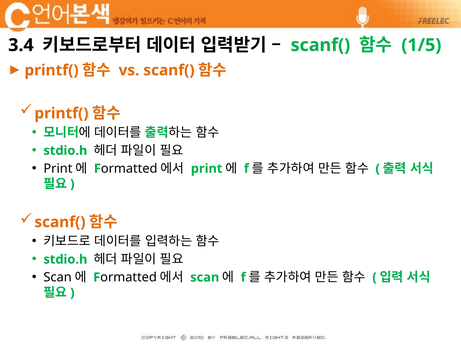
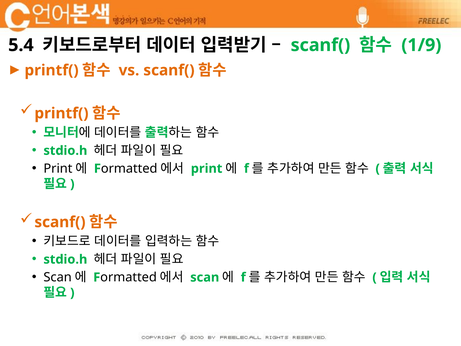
3.4: 3.4 -> 5.4
1/5: 1/5 -> 1/9
